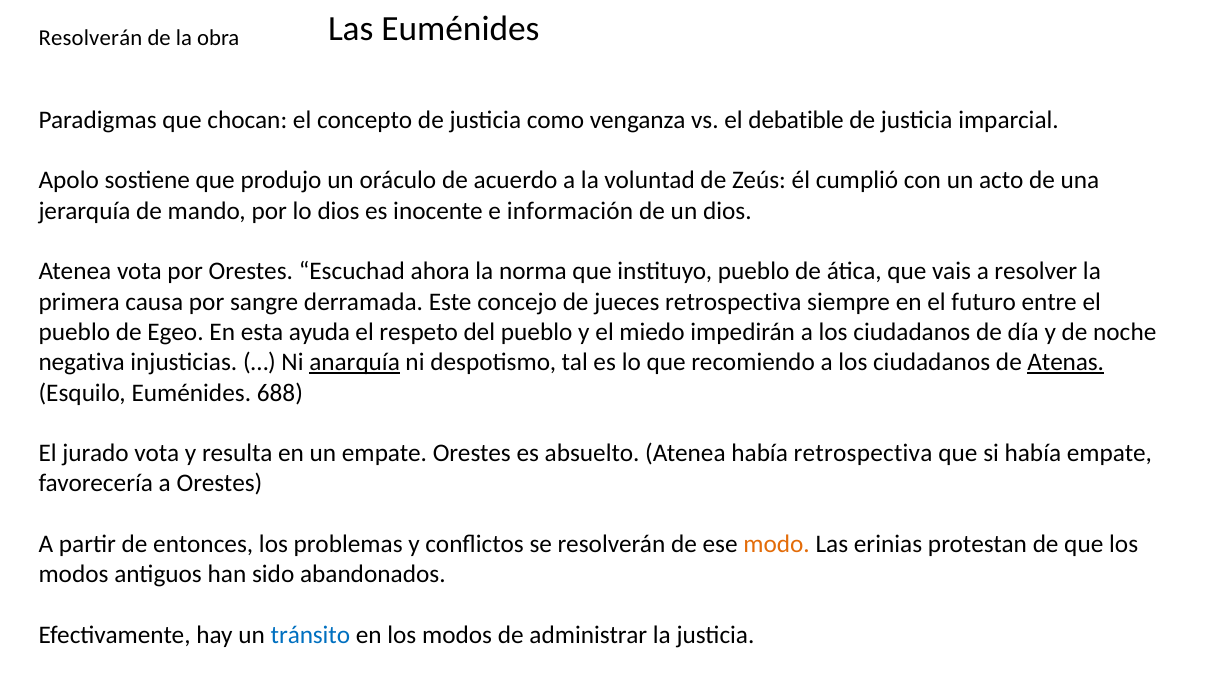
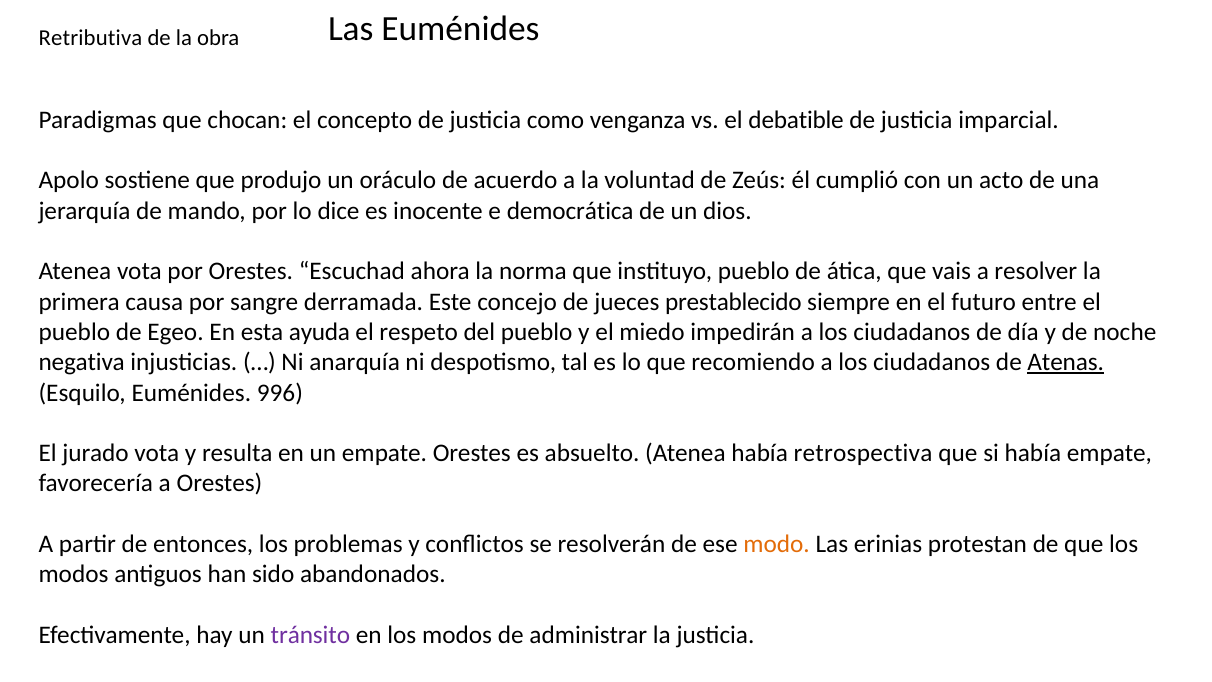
Resolverán at (90, 38): Resolverán -> Retributiva
lo dios: dios -> dice
información: información -> democrática
jueces retrospectiva: retrospectiva -> prestablecido
anarquía underline: present -> none
688: 688 -> 996
tránsito colour: blue -> purple
